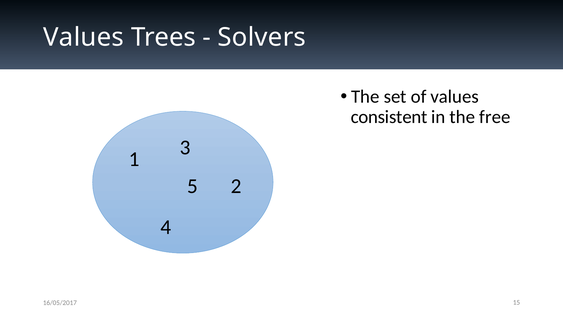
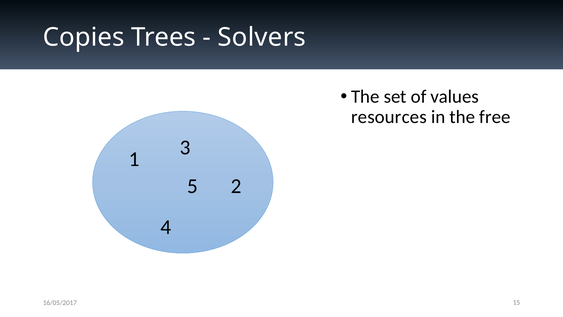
Values at (84, 37): Values -> Copies
consistent: consistent -> resources
